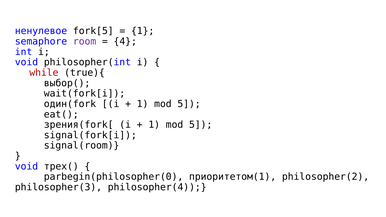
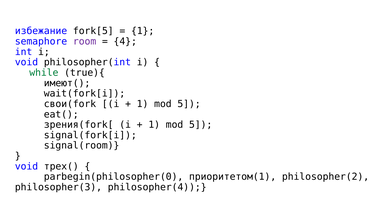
ненулевое: ненулевое -> избежание
while colour: red -> green
выбор(: выбор( -> имеют(
один(fork: один(fork -> свои(fork
